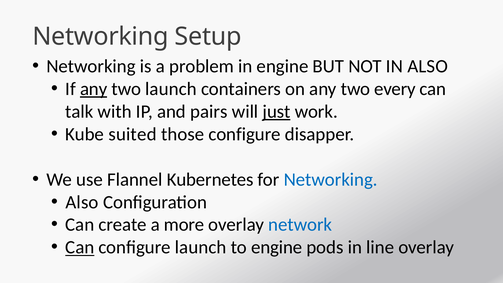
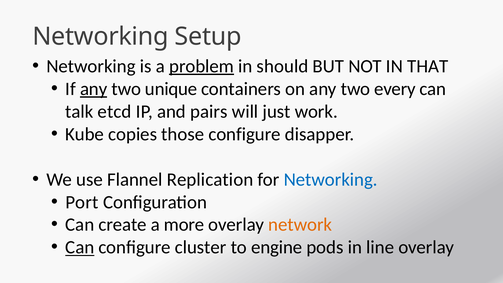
problem underline: none -> present
in engine: engine -> should
IN ALSO: ALSO -> THAT
two launch: launch -> unique
with: with -> etcd
just underline: present -> none
suited: suited -> copies
Kubernetes: Kubernetes -> Replication
Also at (82, 202): Also -> Port
network colour: blue -> orange
configure launch: launch -> cluster
